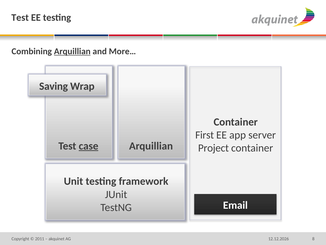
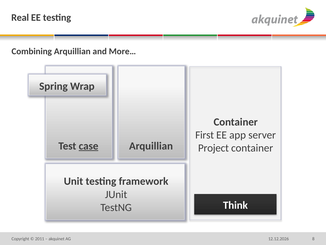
Test at (20, 18): Test -> Real
Arquillian at (72, 51) underline: present -> none
Saving: Saving -> Spring
Email: Email -> Think
